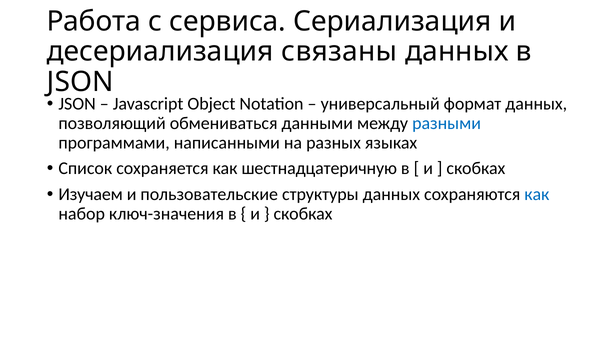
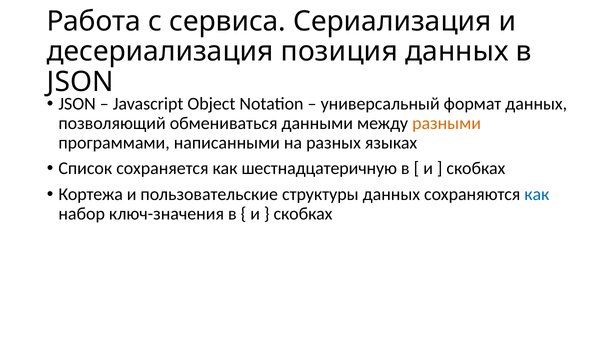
связаны: связаны -> позиция
разными colour: blue -> orange
Изучаем: Изучаем -> Кортежа
